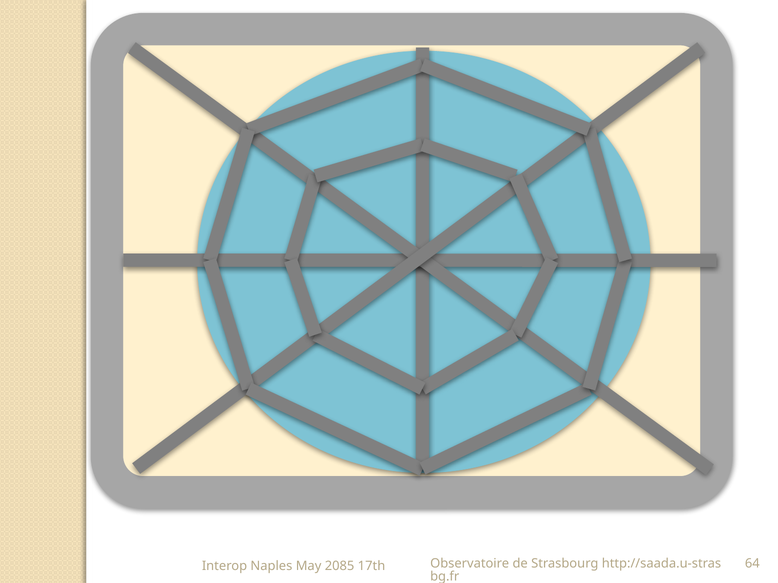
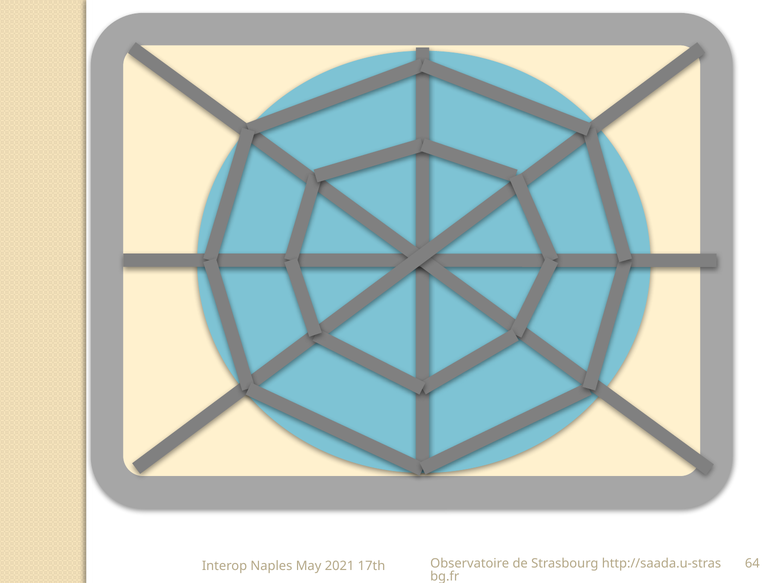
2085: 2085 -> 2021
